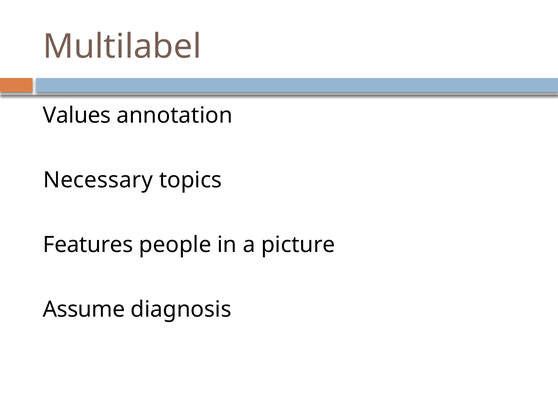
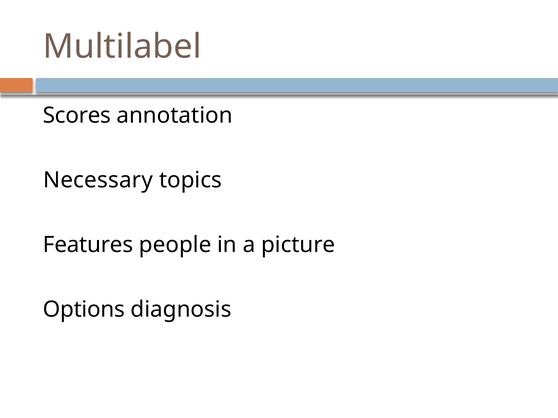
Values: Values -> Scores
Assume: Assume -> Options
